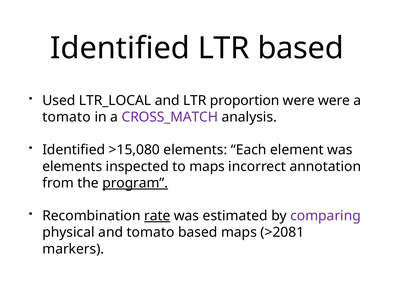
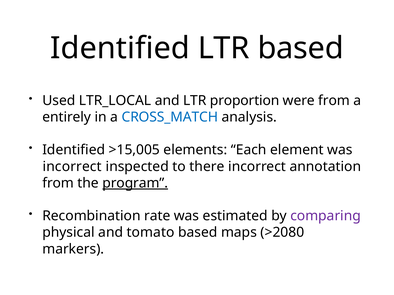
were were: were -> from
tomato at (67, 117): tomato -> entirely
CROSS_MATCH colour: purple -> blue
>15,080: >15,080 -> >15,005
elements at (72, 167): elements -> incorrect
to maps: maps -> there
rate underline: present -> none
>2081: >2081 -> >2080
